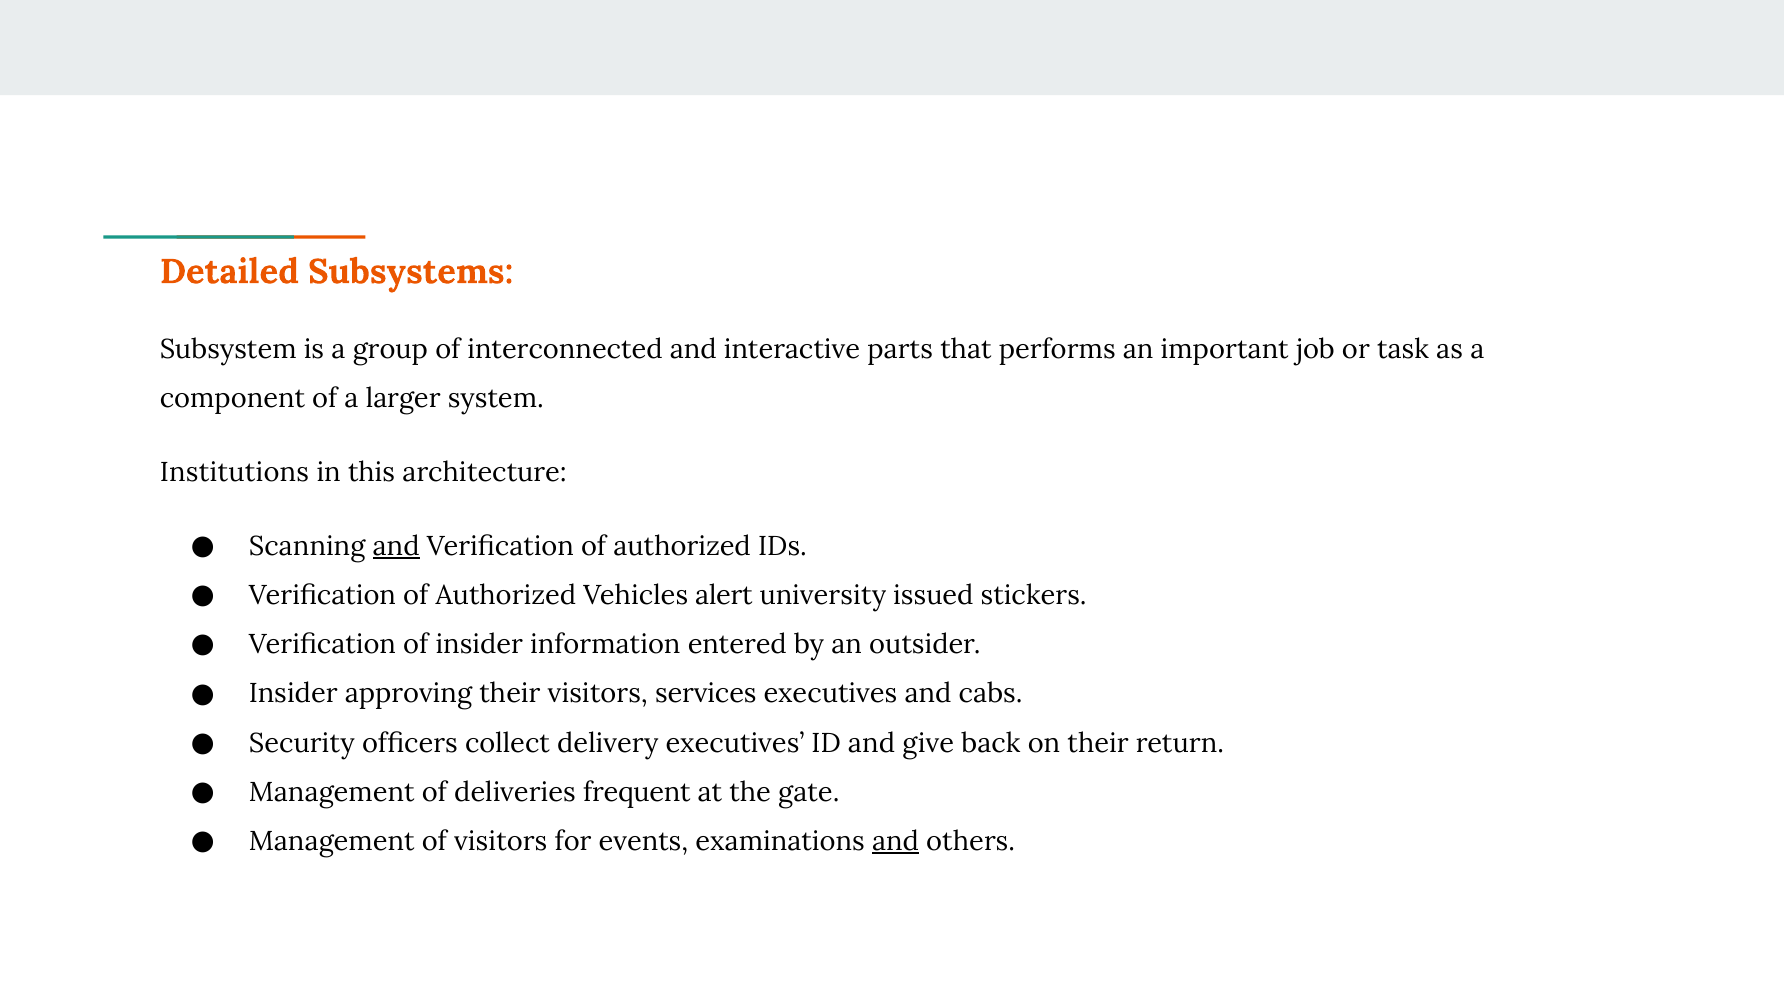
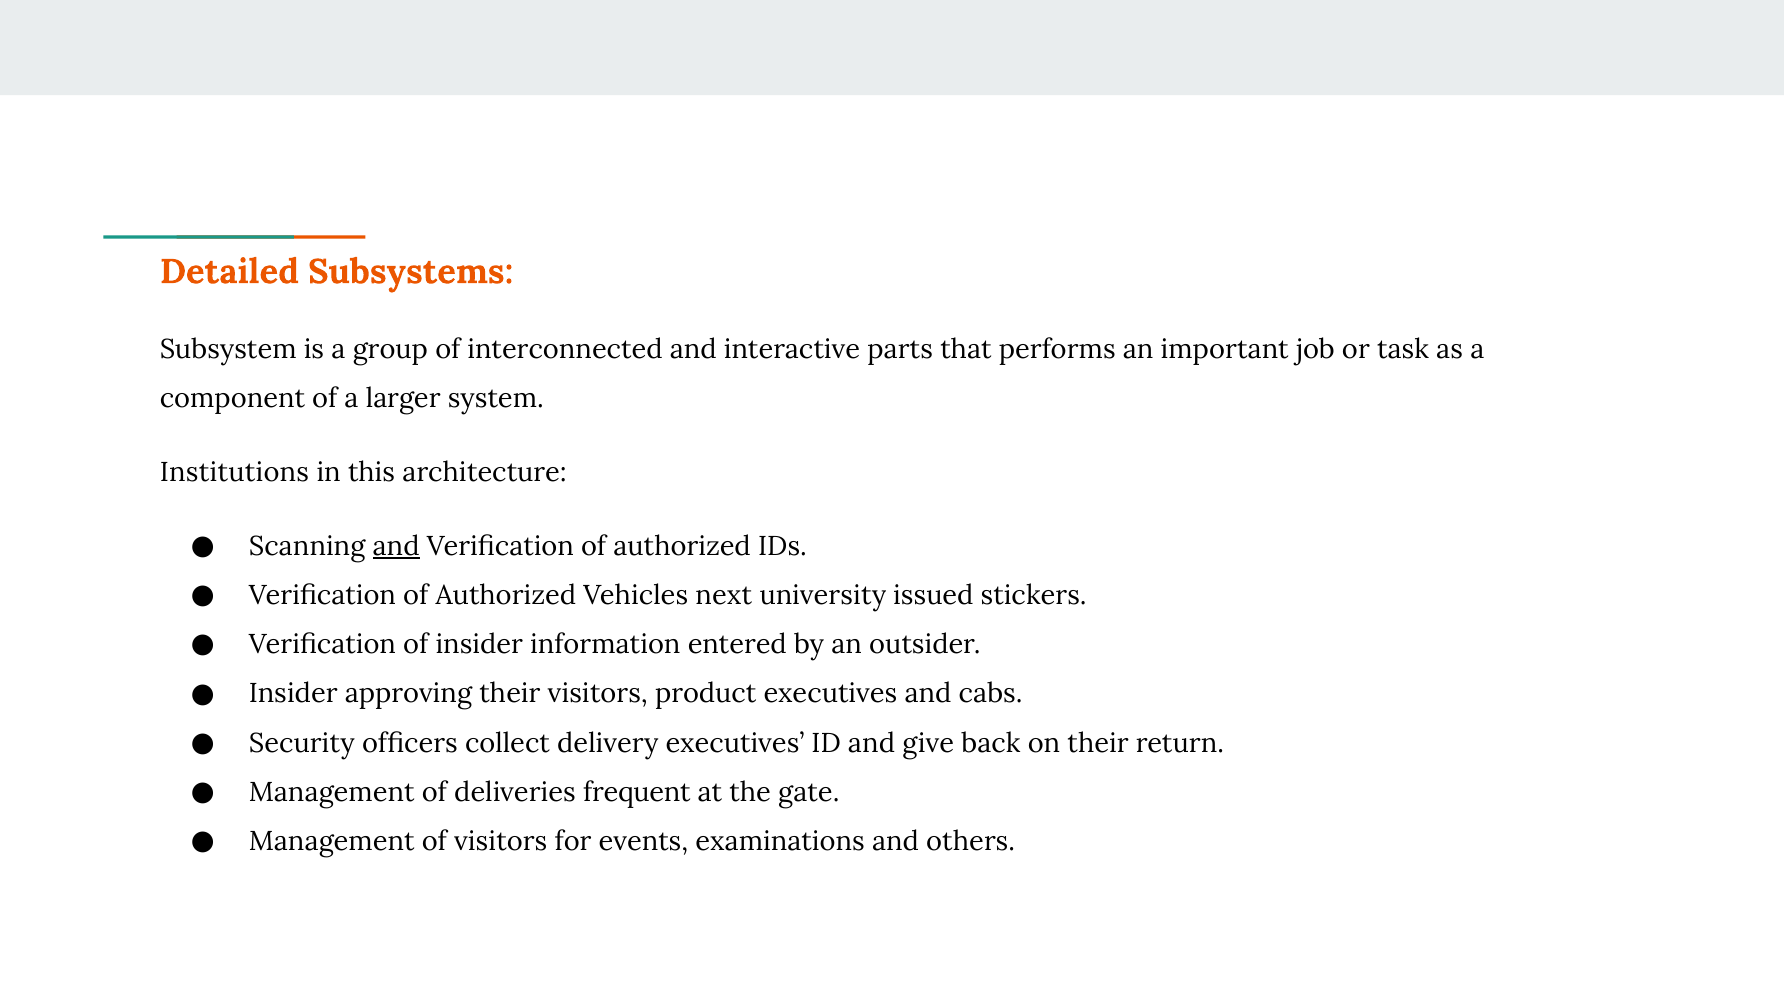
alert: alert -> next
services: services -> product
and at (896, 841) underline: present -> none
